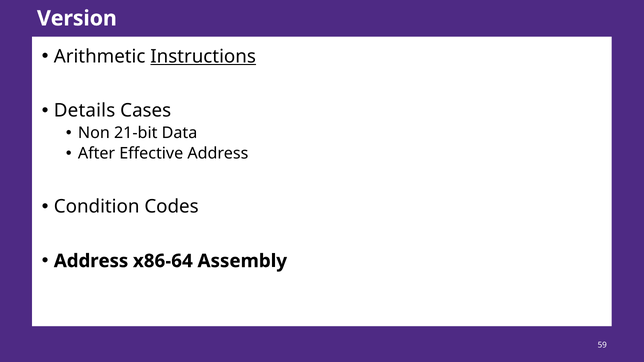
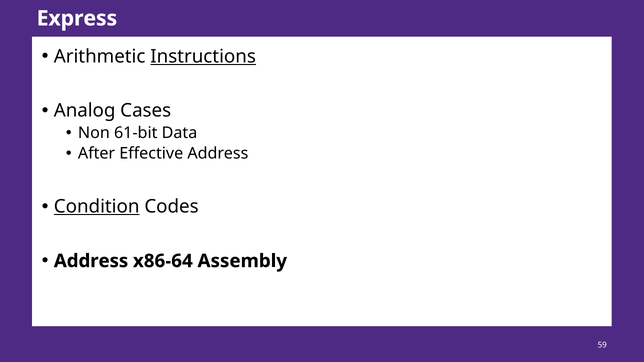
Version: Version -> Express
Details: Details -> Analog
21-bit: 21-bit -> 61-bit
Condition underline: none -> present
